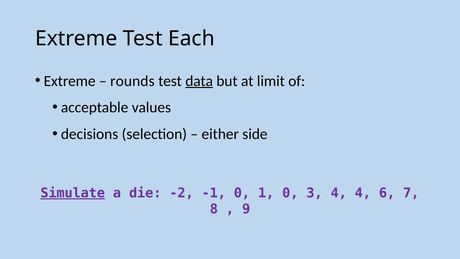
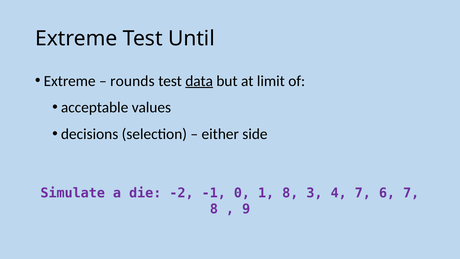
Each: Each -> Until
Simulate underline: present -> none
1 0: 0 -> 8
4 4: 4 -> 7
